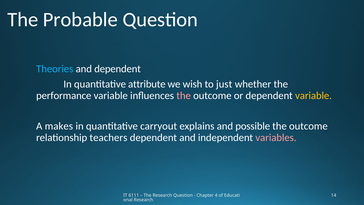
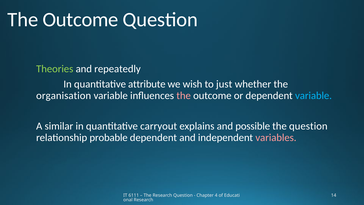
Probable at (80, 20): Probable -> Outcome
Theories colour: light blue -> light green
and dependent: dependent -> repeatedly
performance: performance -> organisation
variable at (313, 95) colour: yellow -> light blue
makes: makes -> similar
outcome at (308, 126): outcome -> question
teachers: teachers -> probable
